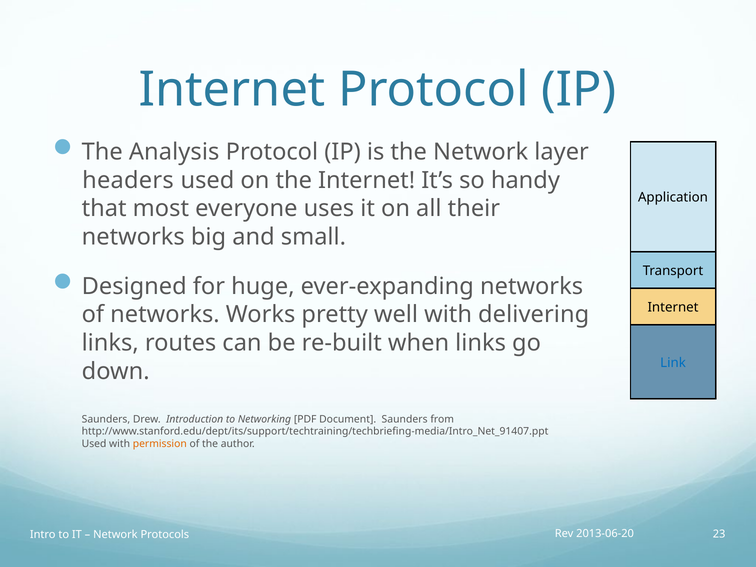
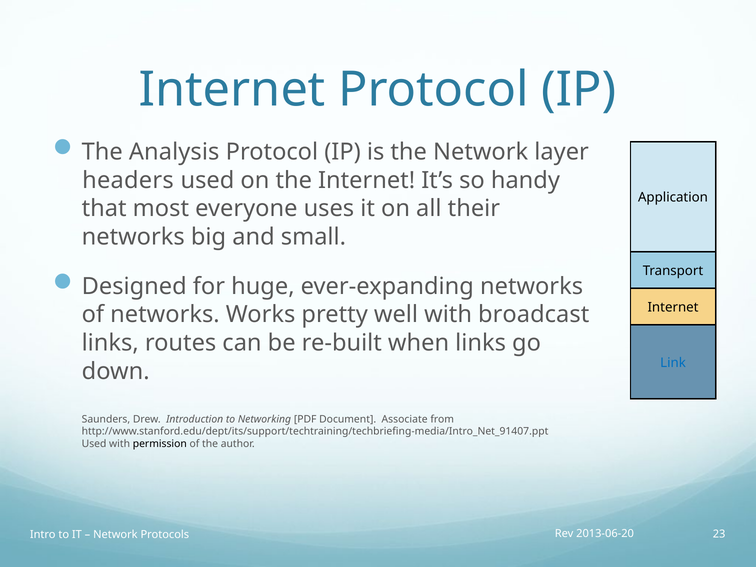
delivering: delivering -> broadcast
Document Saunders: Saunders -> Associate
permission colour: orange -> black
